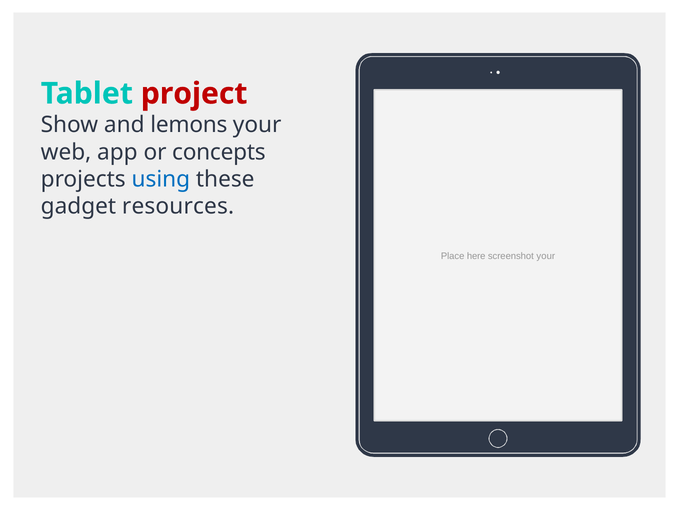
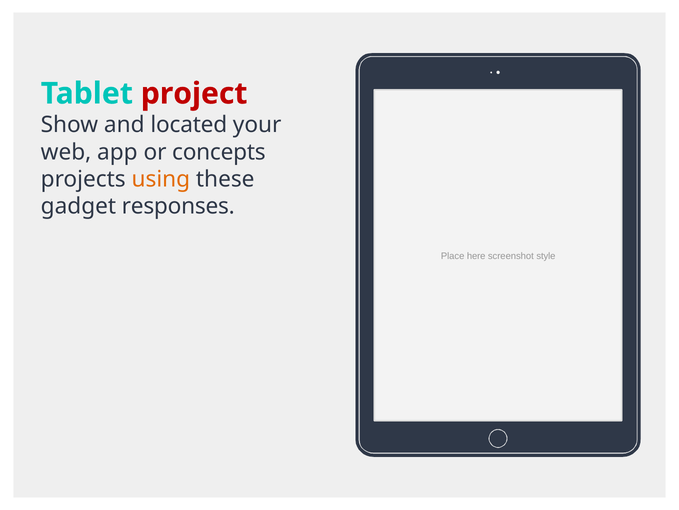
lemons: lemons -> located
using colour: blue -> orange
resources: resources -> responses
screenshot your: your -> style
